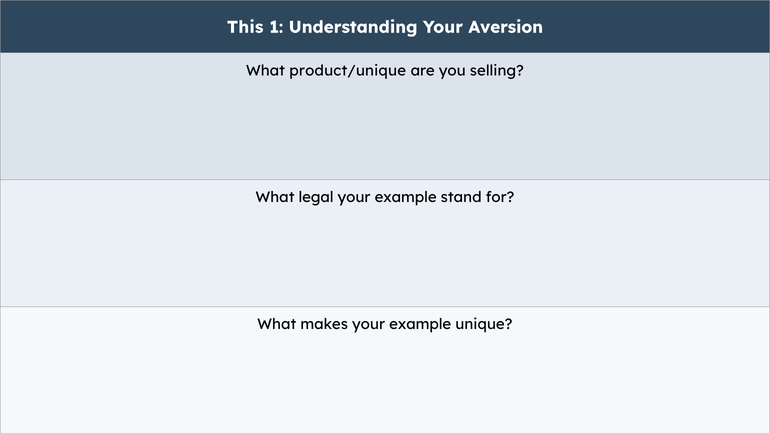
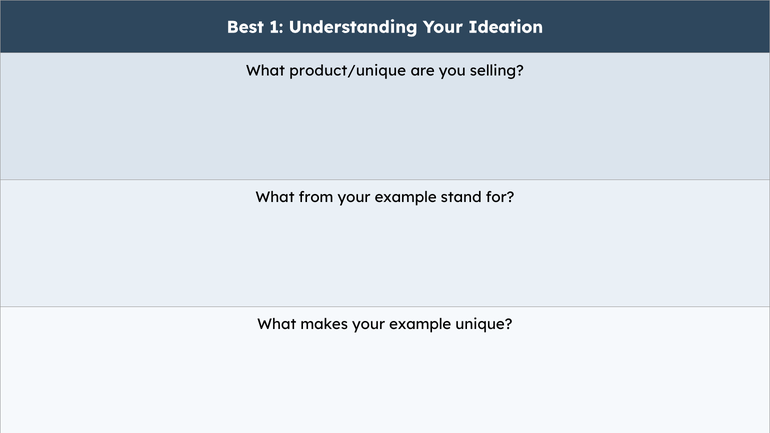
This: This -> Best
Aversion: Aversion -> Ideation
legal: legal -> from
